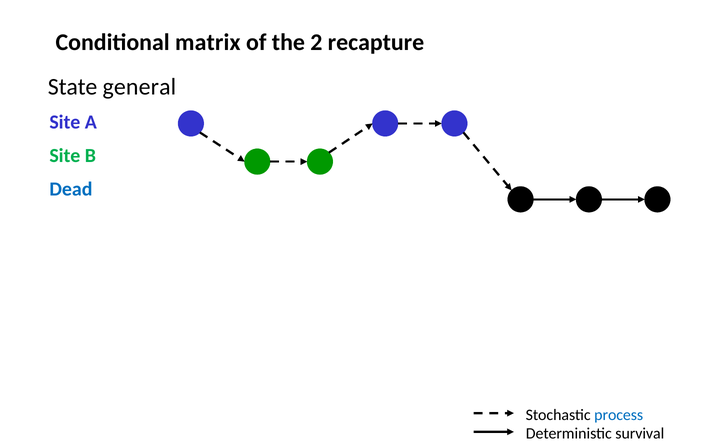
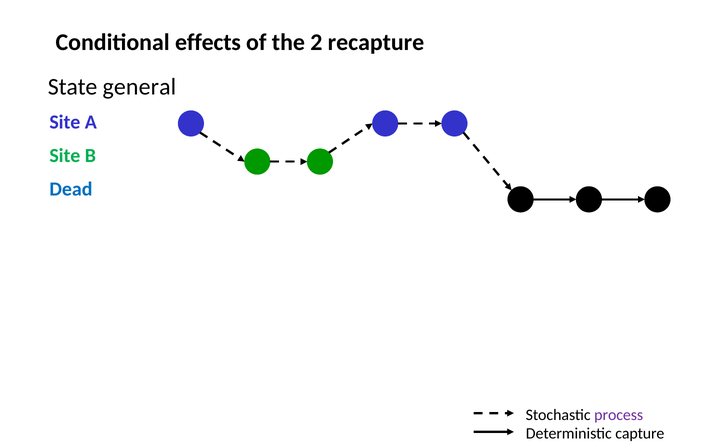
matrix: matrix -> effects
process colour: blue -> purple
survival: survival -> capture
